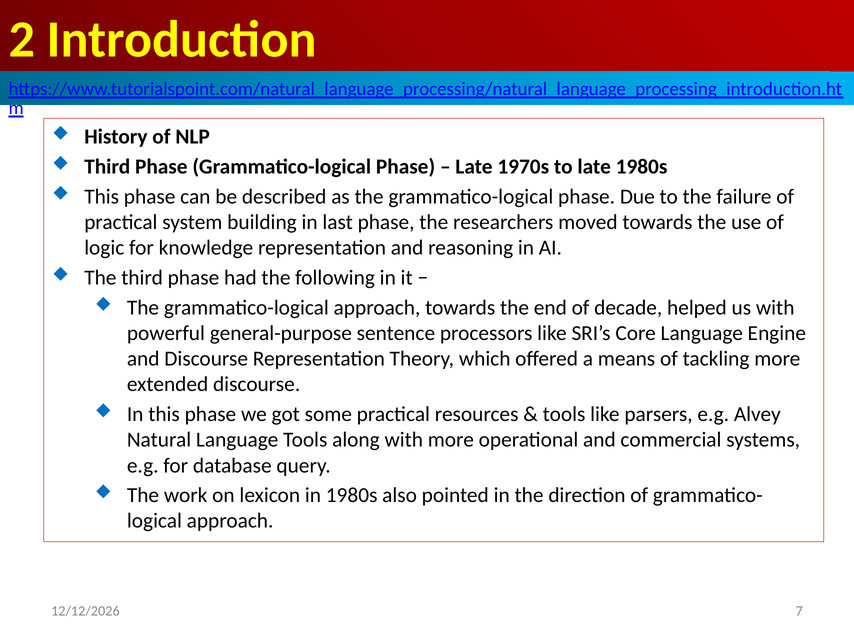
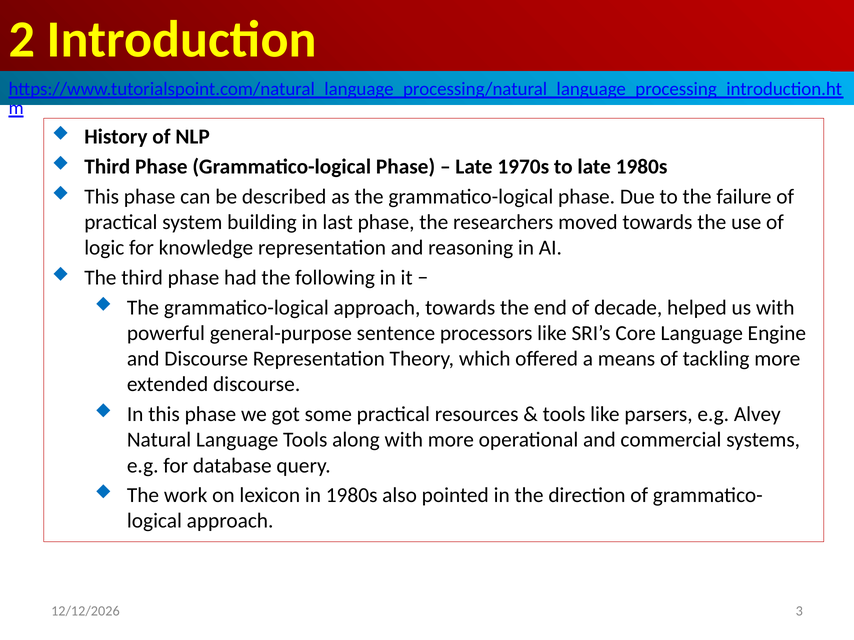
7: 7 -> 3
